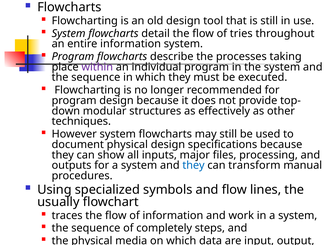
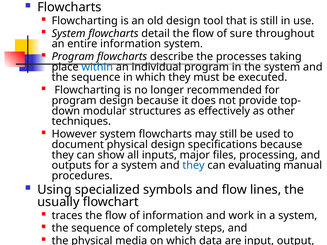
tries: tries -> sure
within colour: purple -> blue
transform: transform -> evaluating
